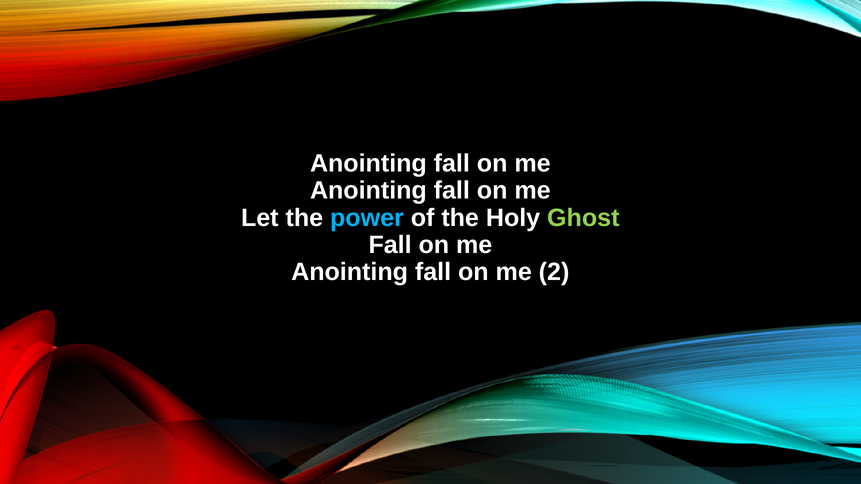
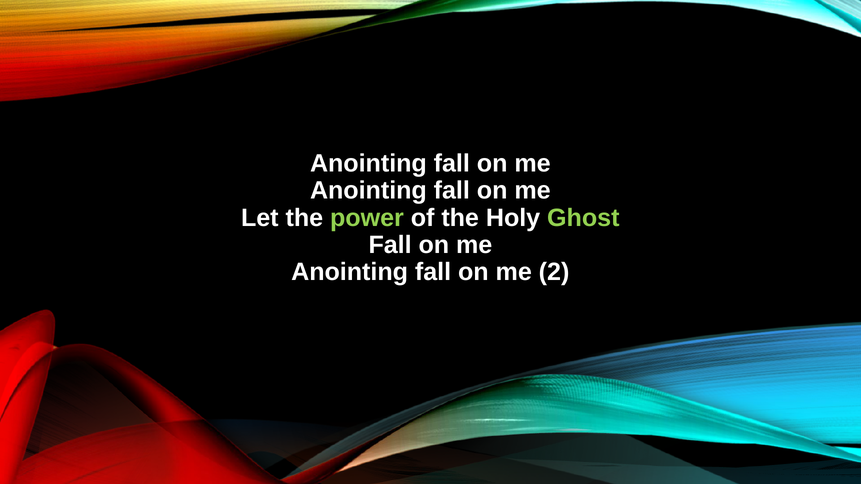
power colour: light blue -> light green
